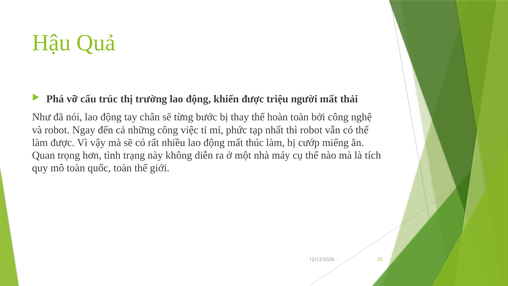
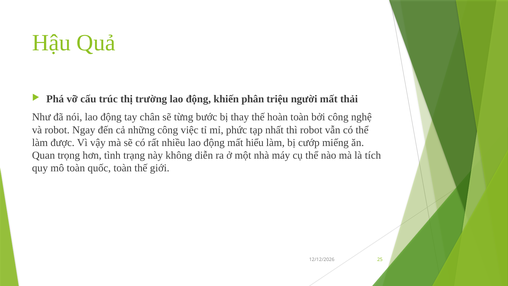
khiến được: được -> phân
thúc: thúc -> hiểu
